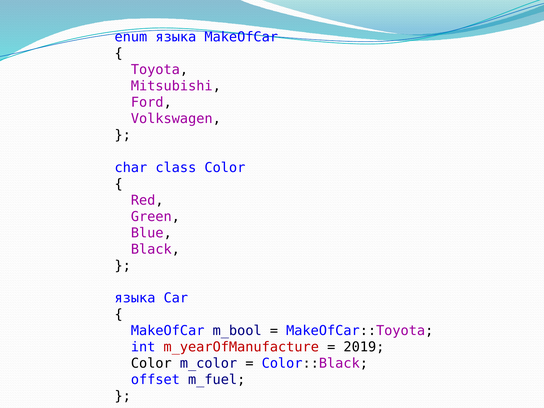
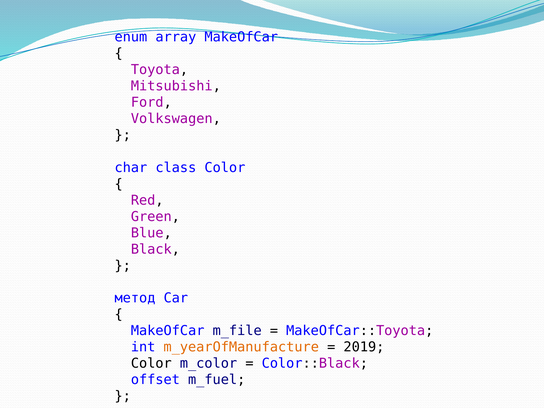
enum языка: языка -> array
языка at (135, 298): языка -> метод
m_bool: m_bool -> m_file
m_yearOfManufacture colour: red -> orange
